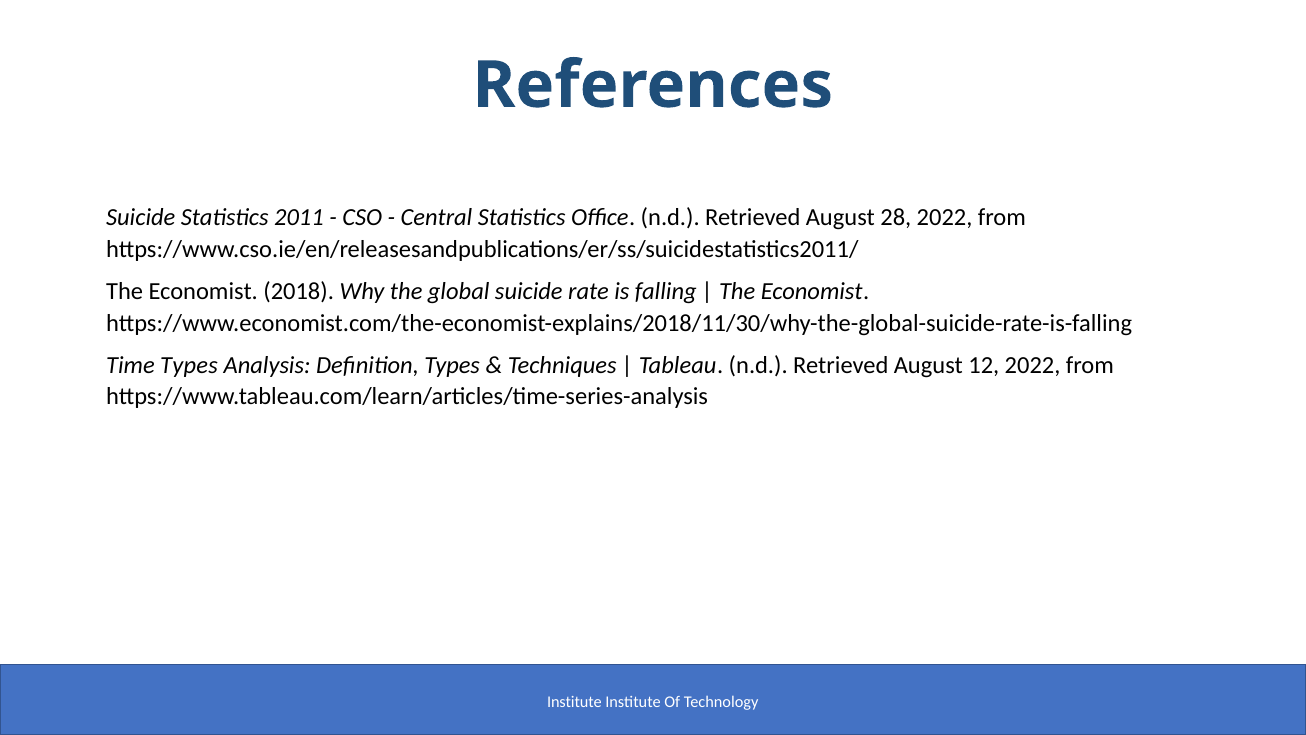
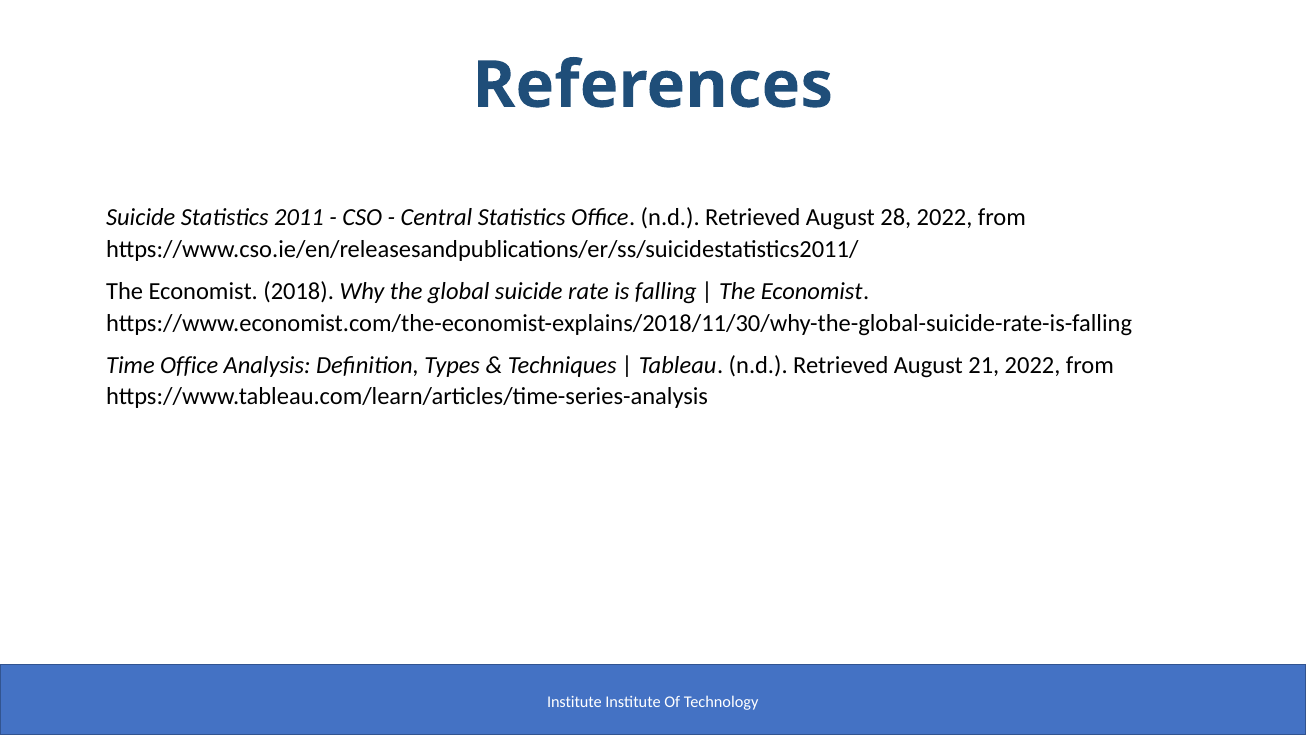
Time Types: Types -> Office
12: 12 -> 21
